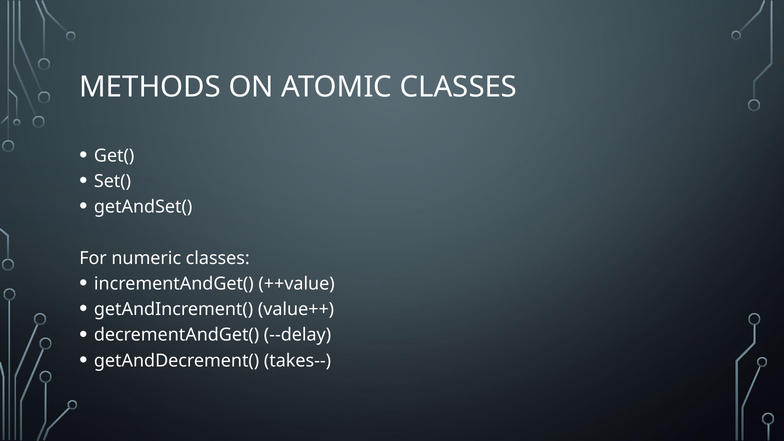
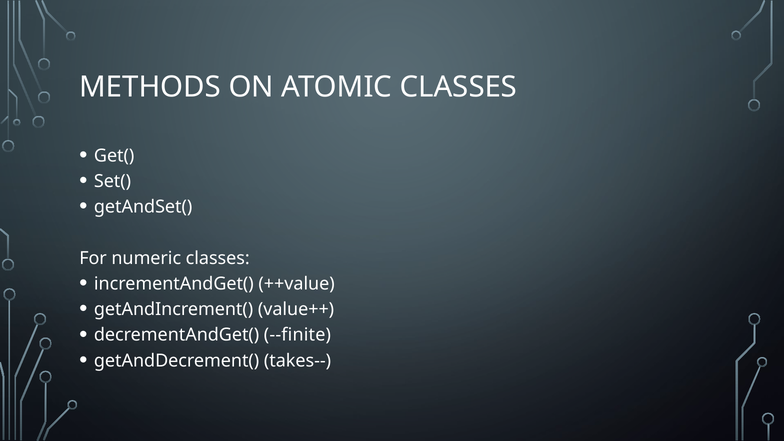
--delay: --delay -> --finite
